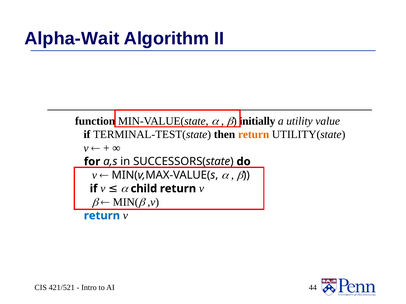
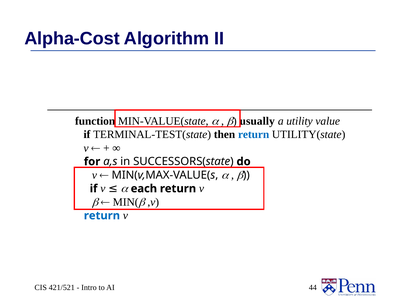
Alpha-Wait: Alpha-Wait -> Alpha-Cost
initially: initially -> usually
return at (254, 135) colour: orange -> blue
child: child -> each
